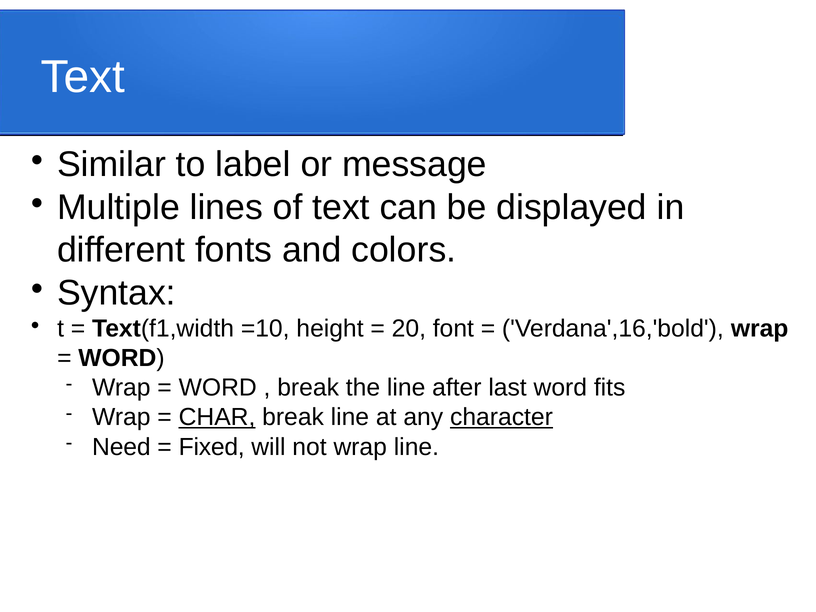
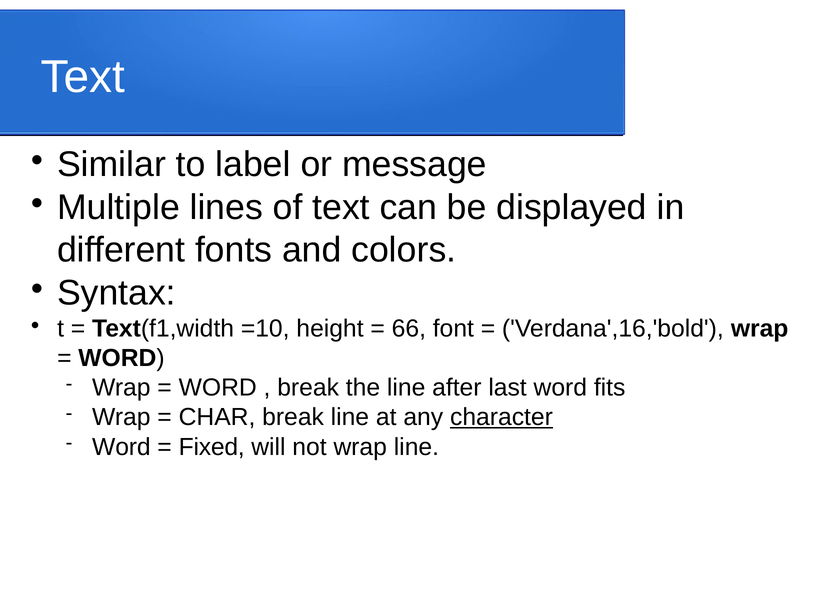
20: 20 -> 66
CHAR underline: present -> none
Need at (121, 447): Need -> Word
